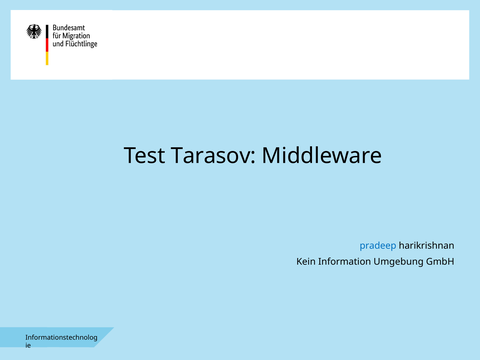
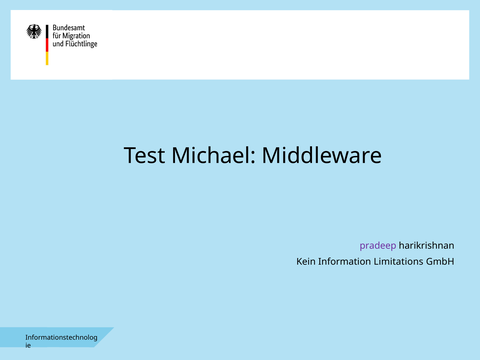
Tarasov: Tarasov -> Michael
pradeep colour: blue -> purple
Umgebung: Umgebung -> Limitations
